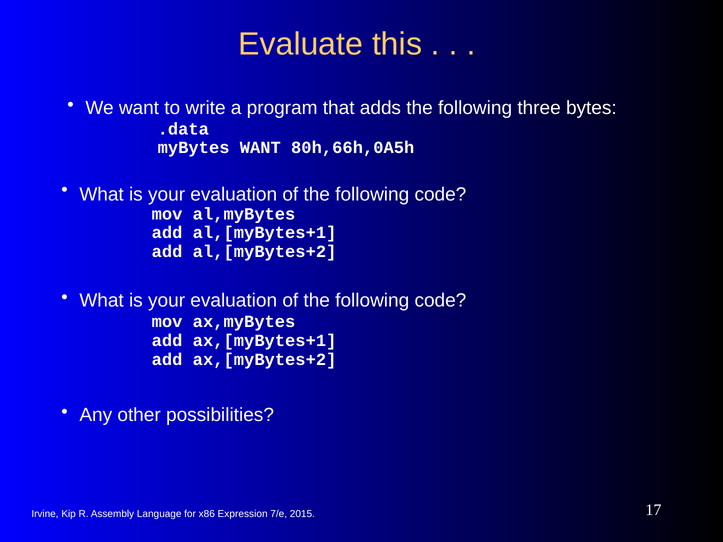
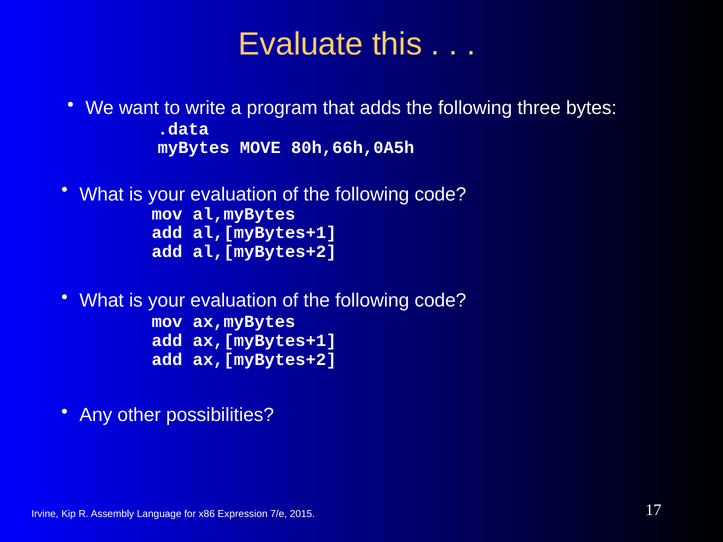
myBytes WANT: WANT -> MOVE
